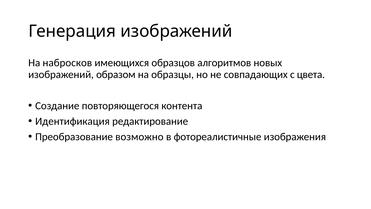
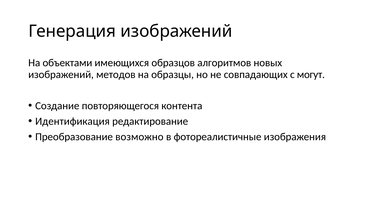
набросков: набросков -> объектами
образом: образом -> методов
цвета: цвета -> могут
